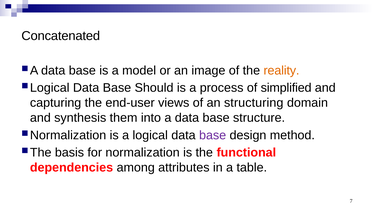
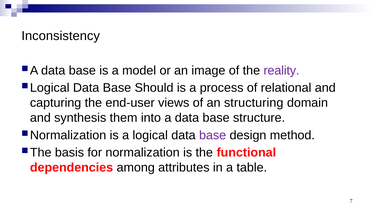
Concatenated: Concatenated -> Inconsistency
reality colour: orange -> purple
simplified: simplified -> relational
